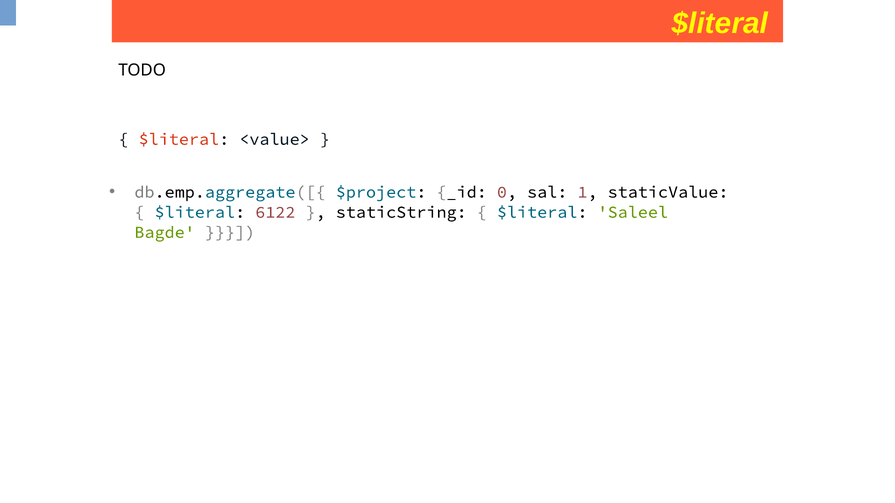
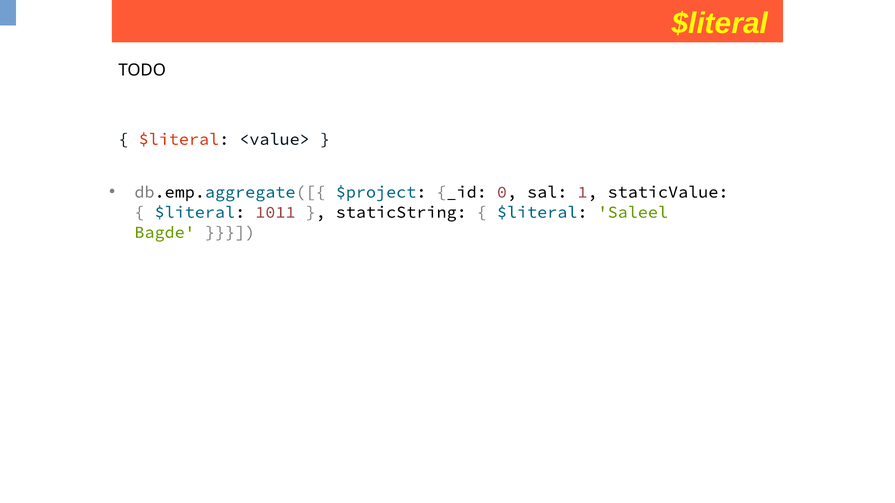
6122: 6122 -> 1011
